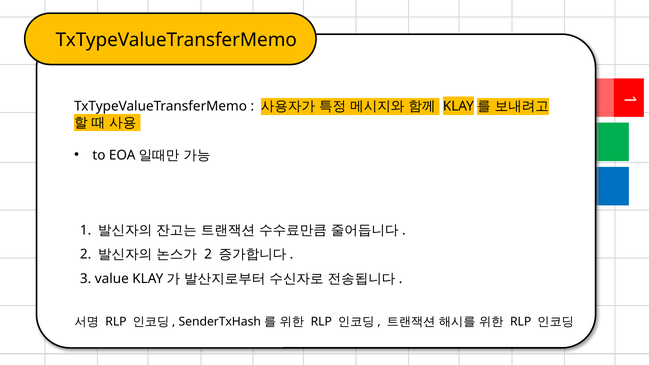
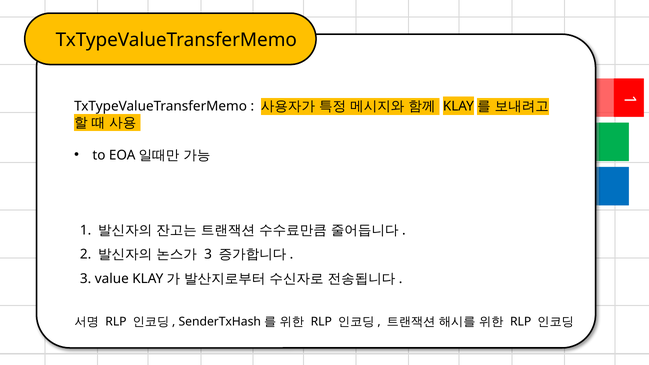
2 at (208, 254): 2 -> 3
